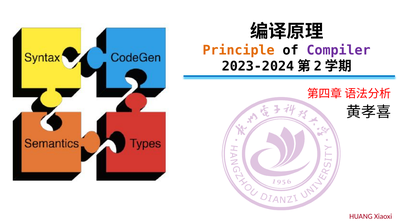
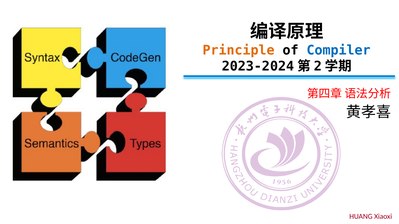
Compiler colour: purple -> blue
